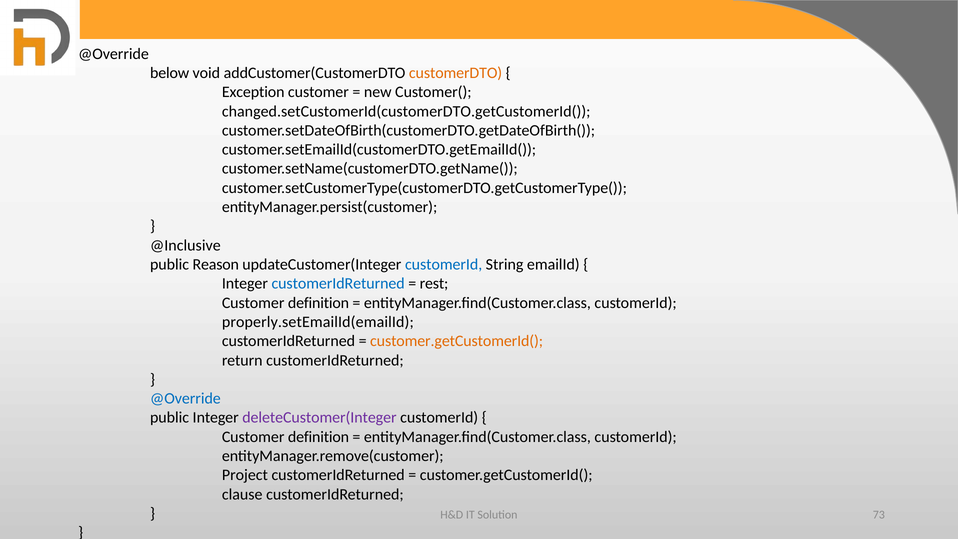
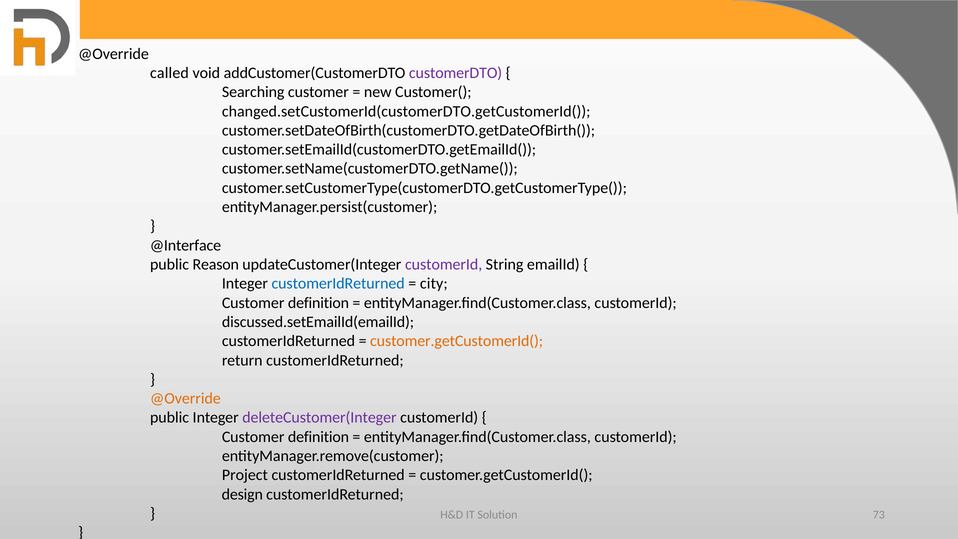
below: below -> called
customerDTO colour: orange -> purple
Exception: Exception -> Searching
@Inclusive: @Inclusive -> @Interface
customerId at (444, 264) colour: blue -> purple
rest: rest -> city
properly.setEmailId(emailId: properly.setEmailId(emailId -> discussed.setEmailId(emailId
@Override at (185, 398) colour: blue -> orange
clause: clause -> design
